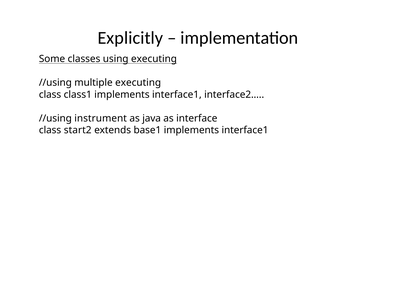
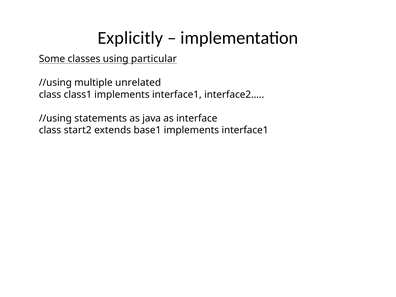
using executing: executing -> particular
multiple executing: executing -> unrelated
instrument: instrument -> statements
